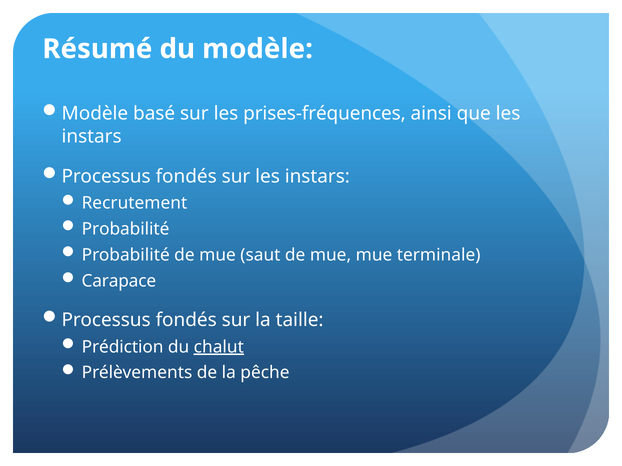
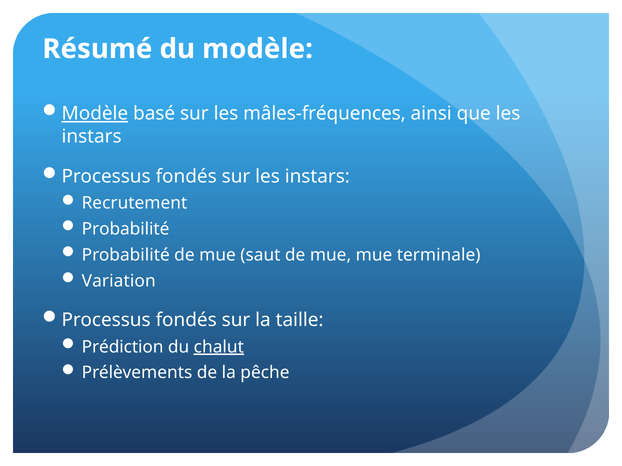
Modèle at (95, 114) underline: none -> present
prises-fréquences: prises-fréquences -> mâles-fréquences
Carapace: Carapace -> Variation
